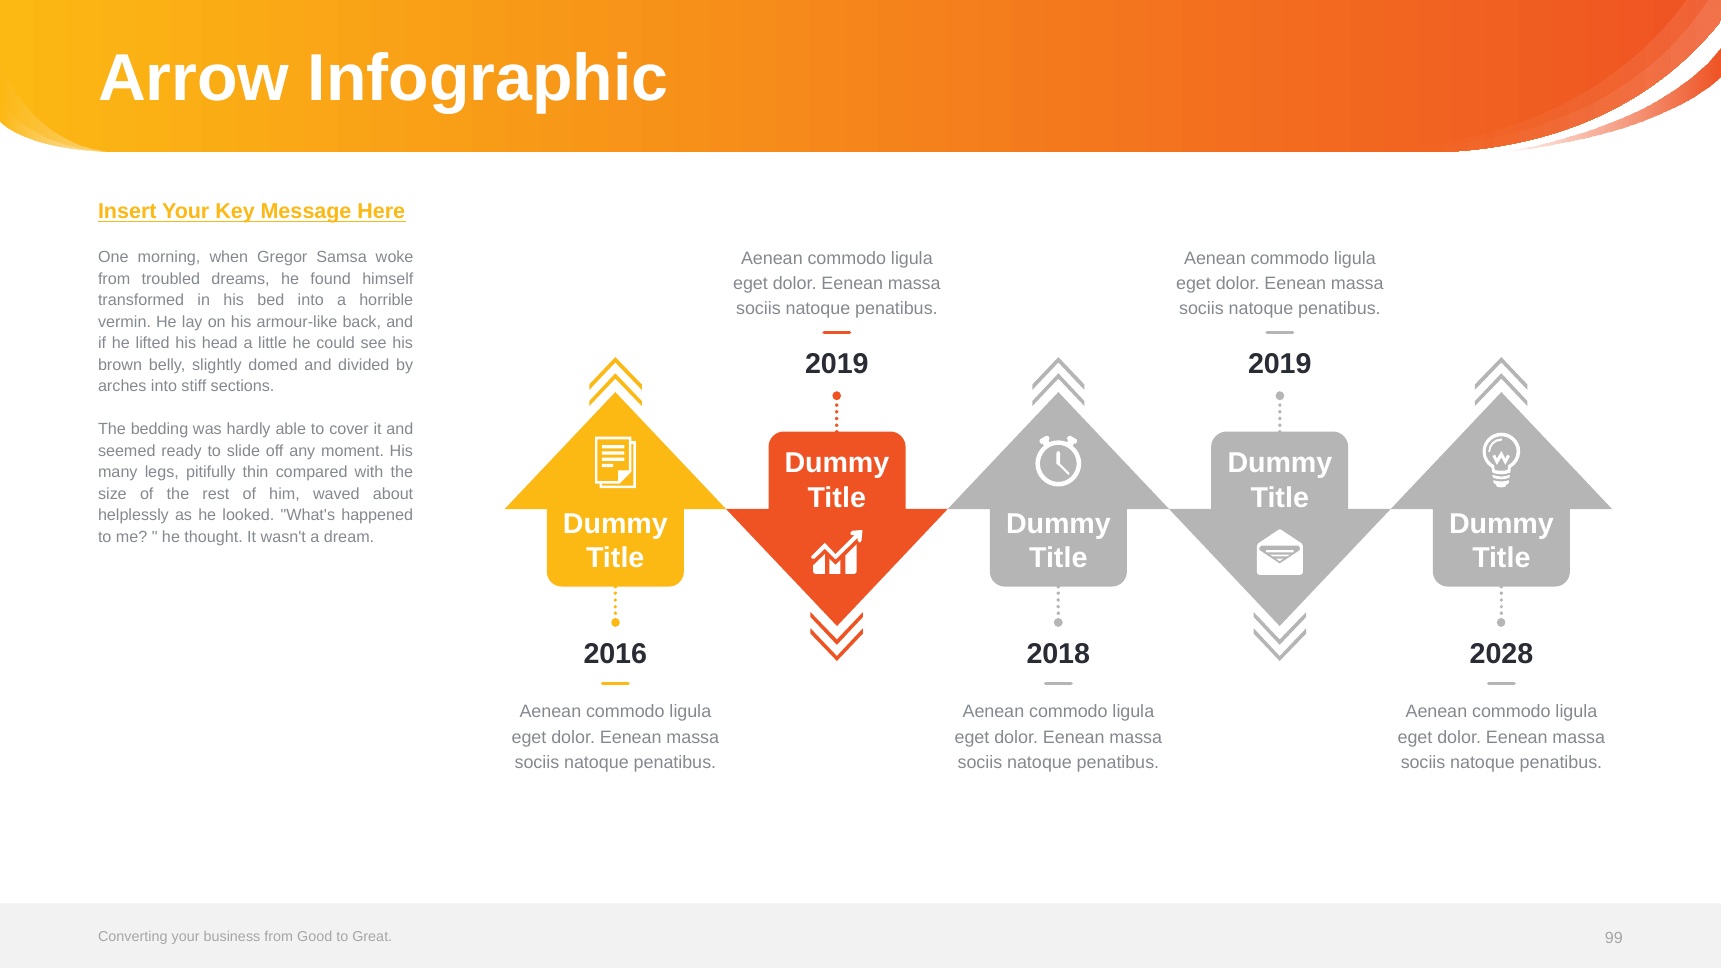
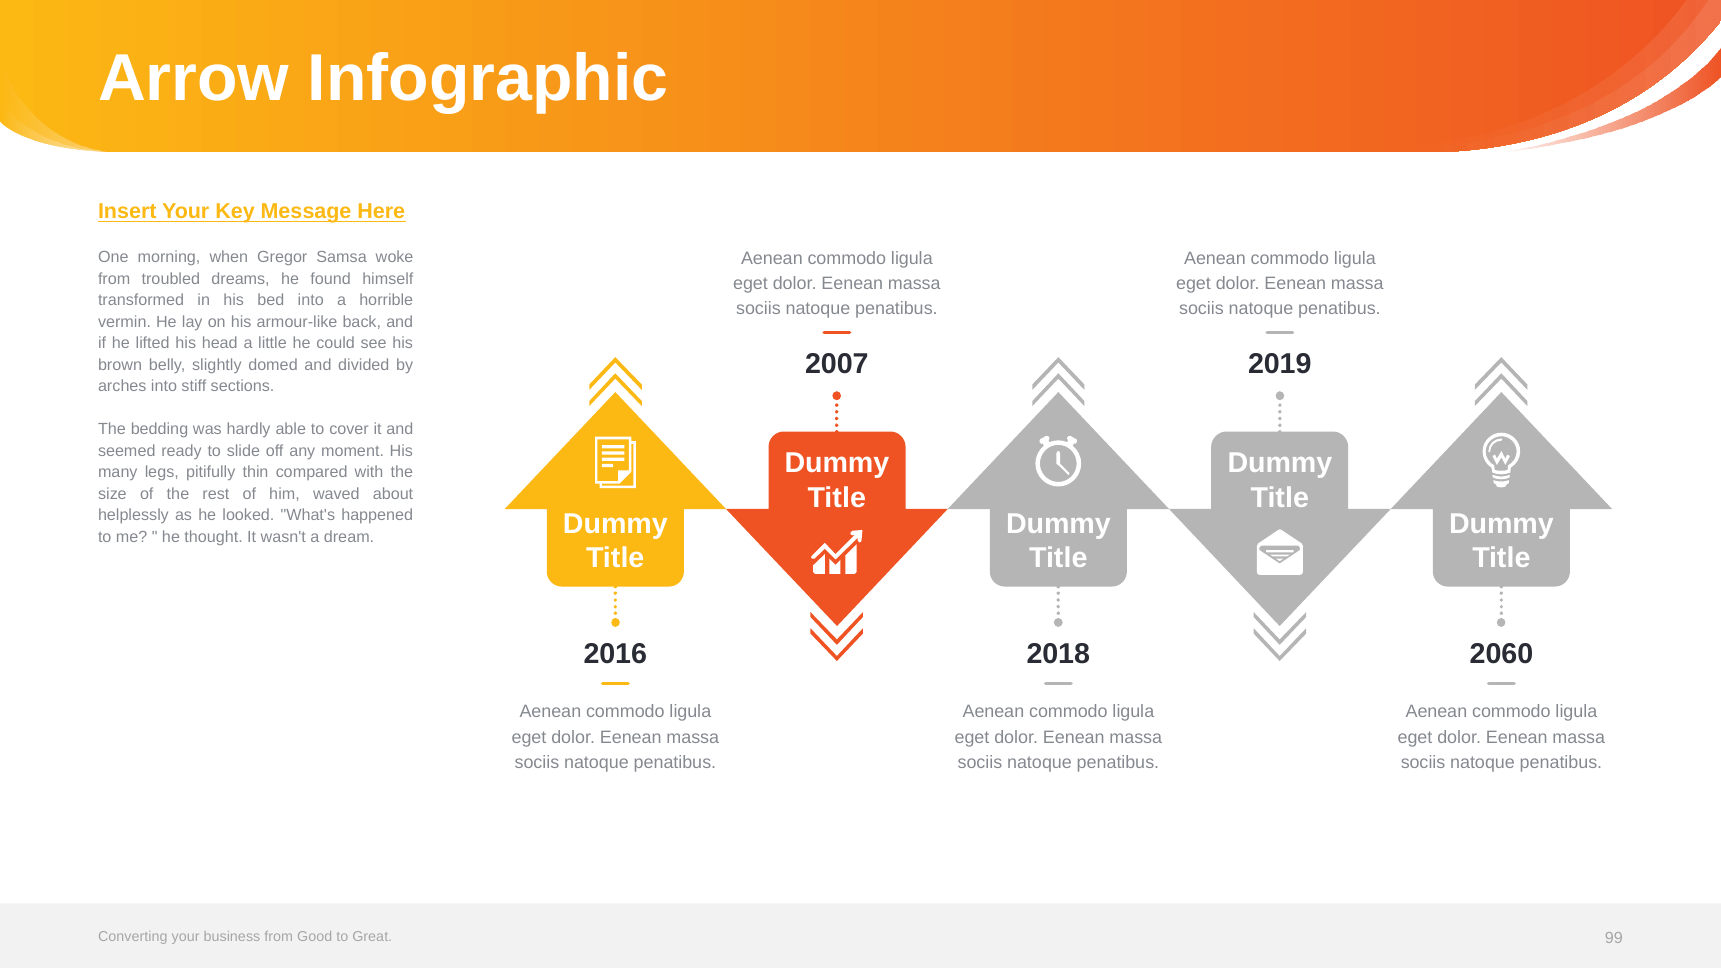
2019 at (837, 364): 2019 -> 2007
2028: 2028 -> 2060
